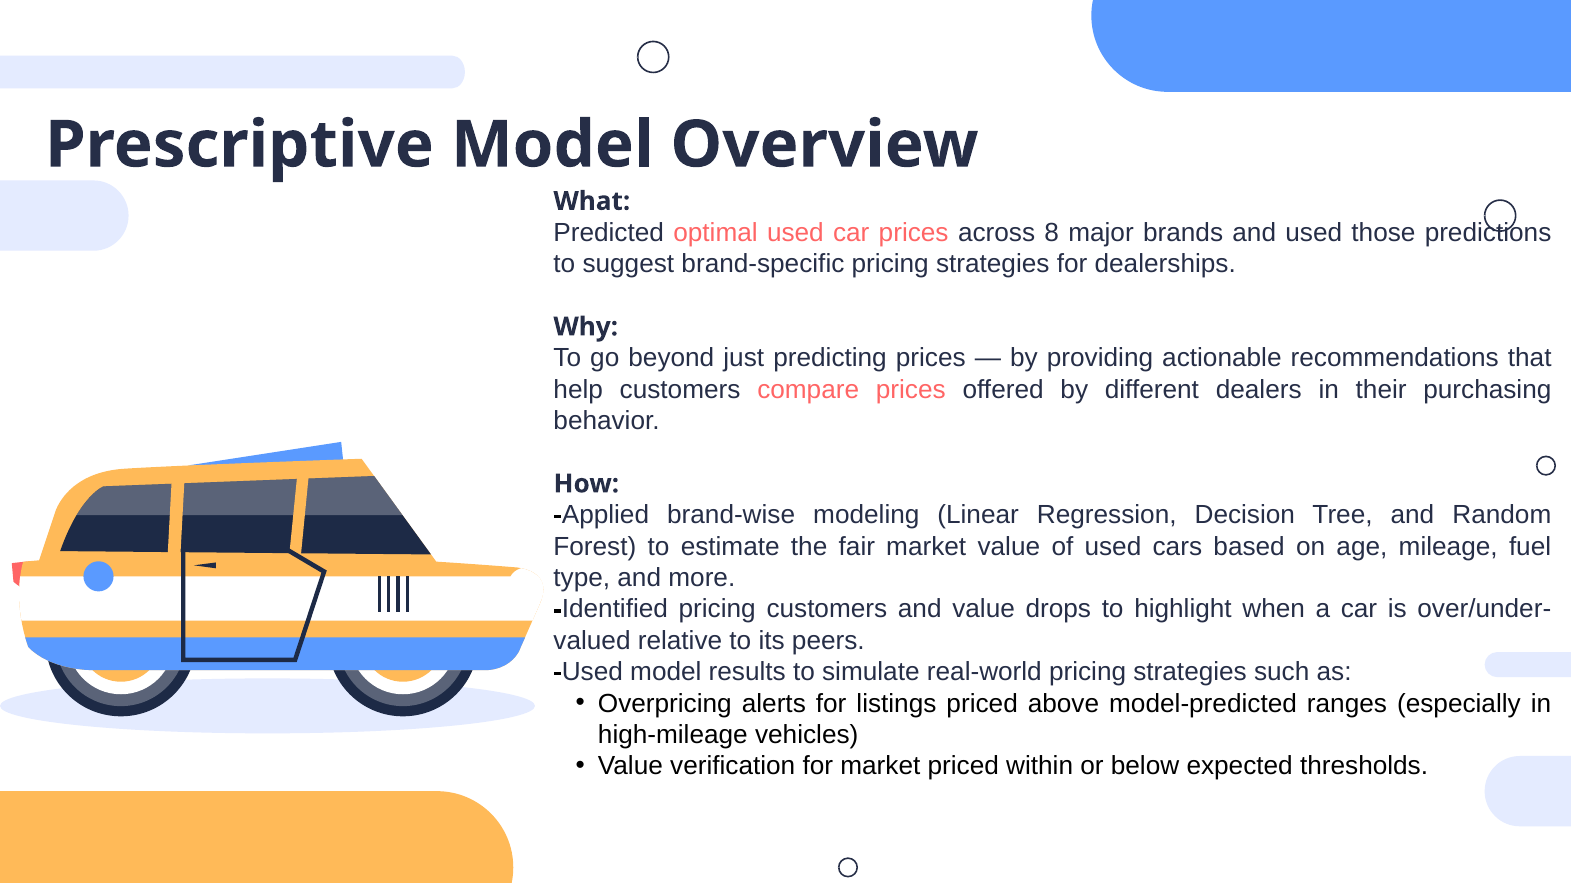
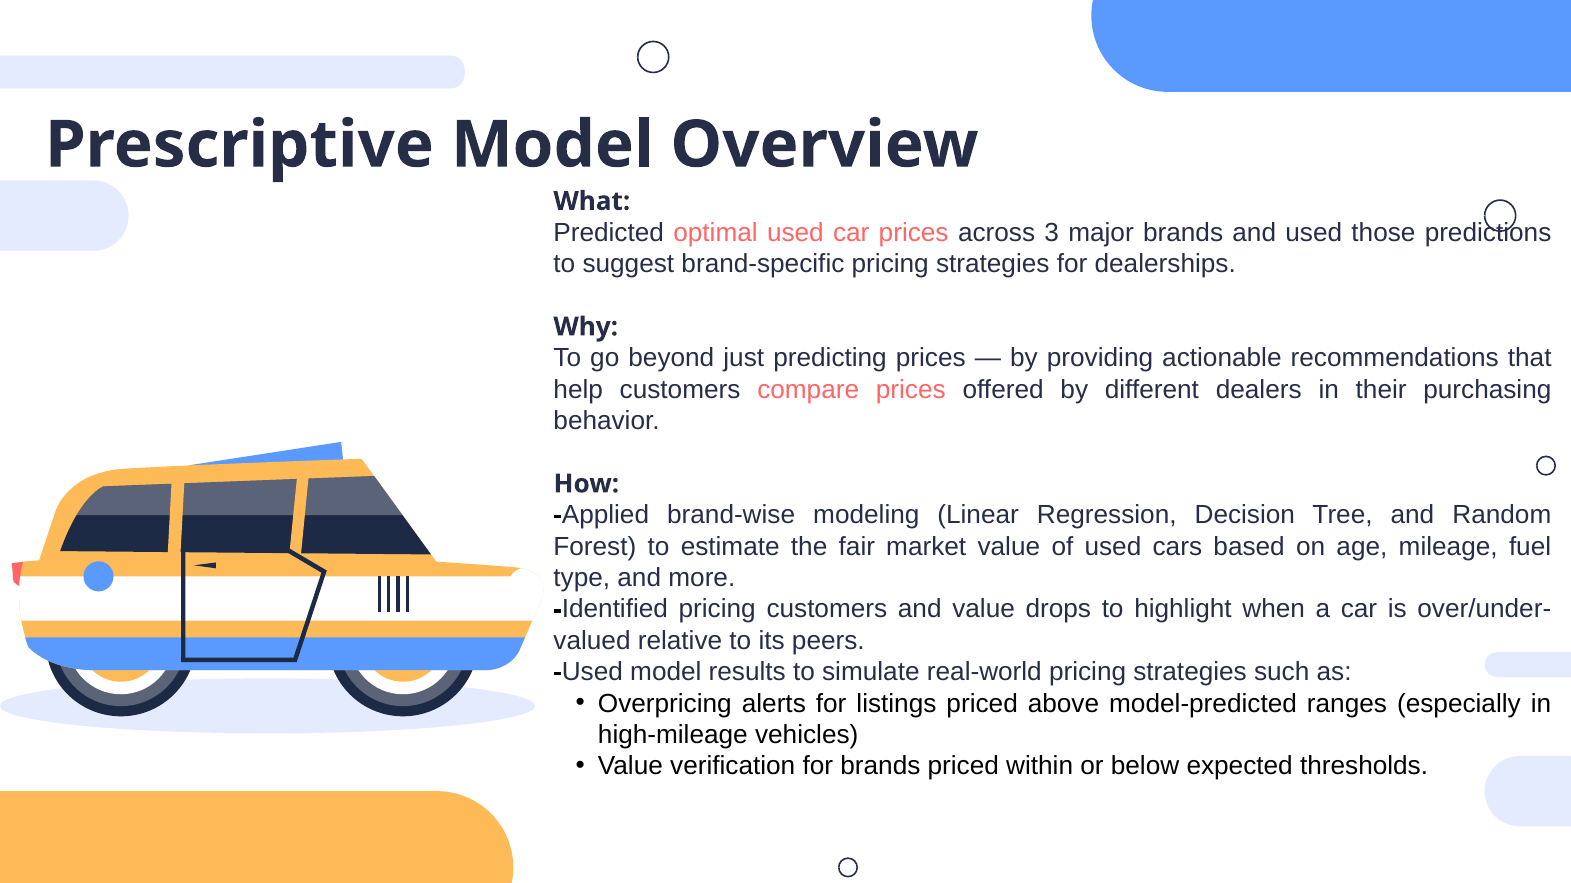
8: 8 -> 3
for market: market -> brands
